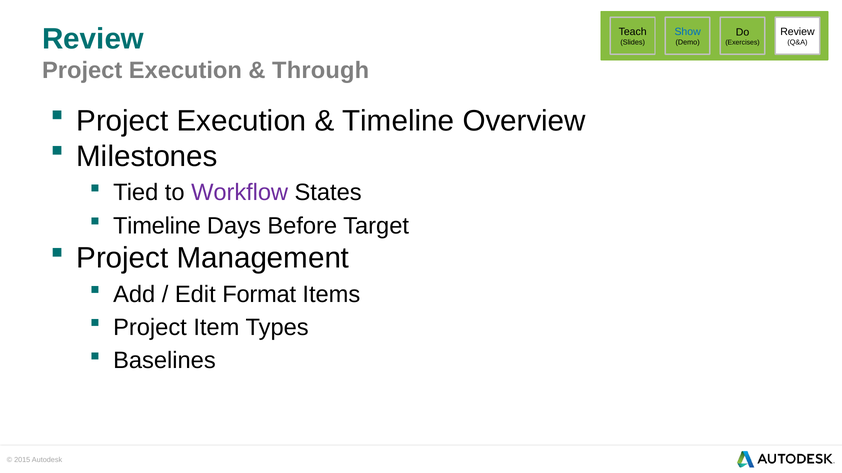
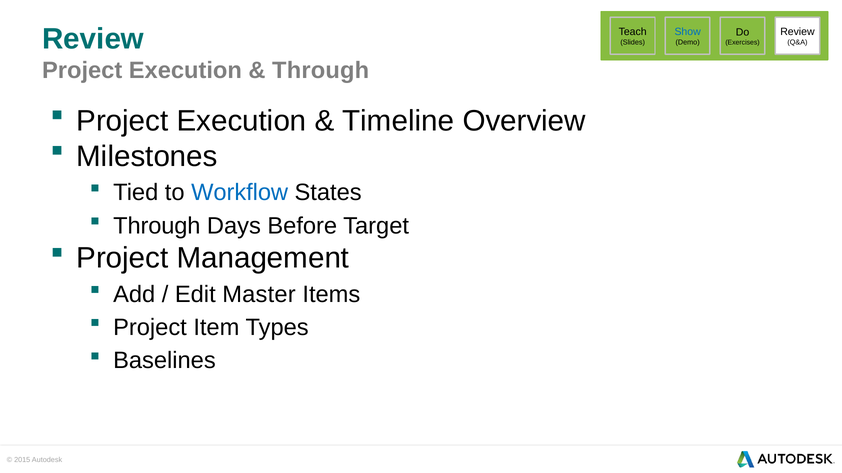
Workflow colour: purple -> blue
Timeline at (157, 226): Timeline -> Through
Format: Format -> Master
